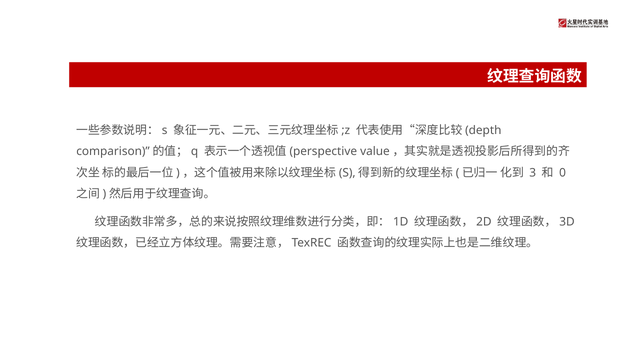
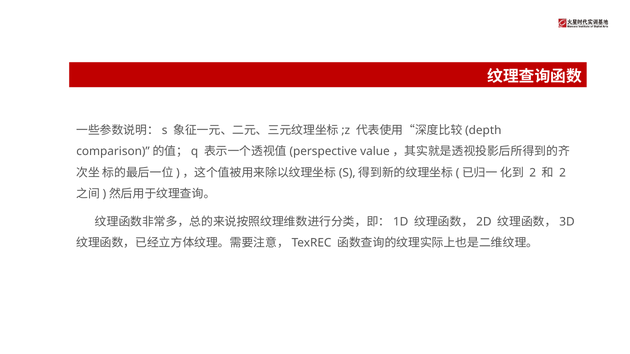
3 at (533, 173): 3 -> 2
0 at (563, 173): 0 -> 2
